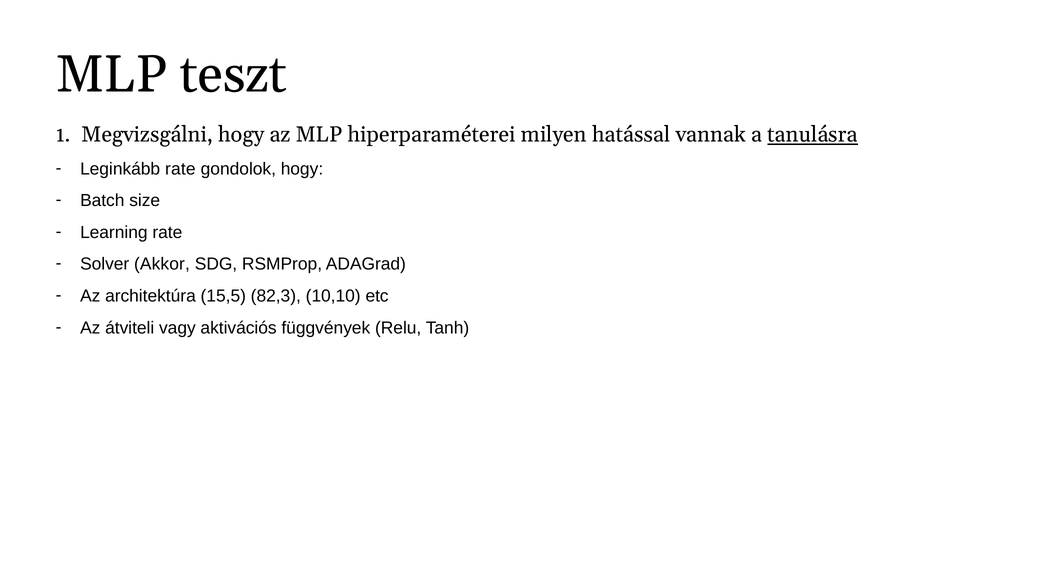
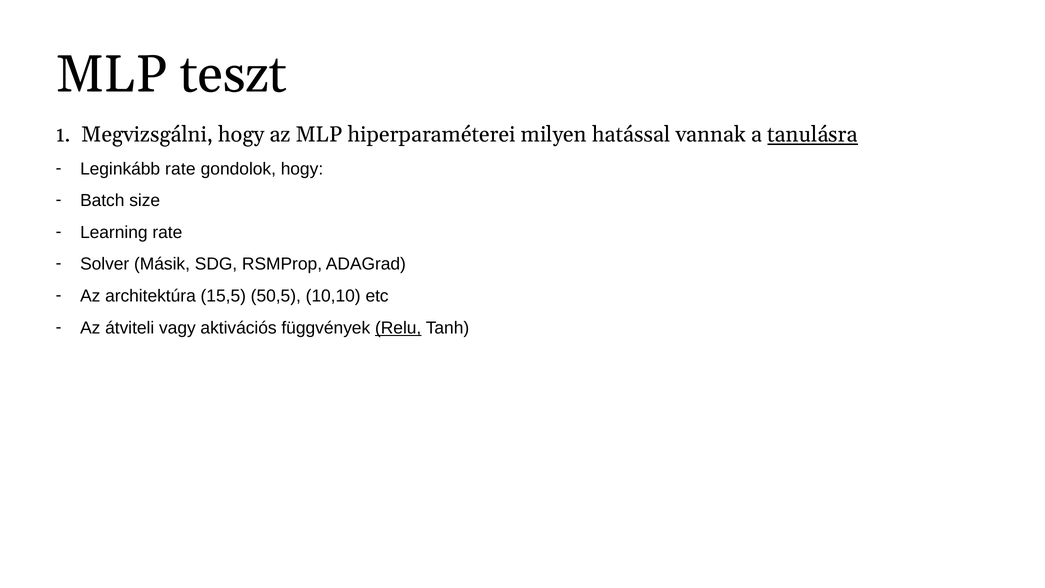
Akkor: Akkor -> Másik
82,3: 82,3 -> 50,5
Relu underline: none -> present
